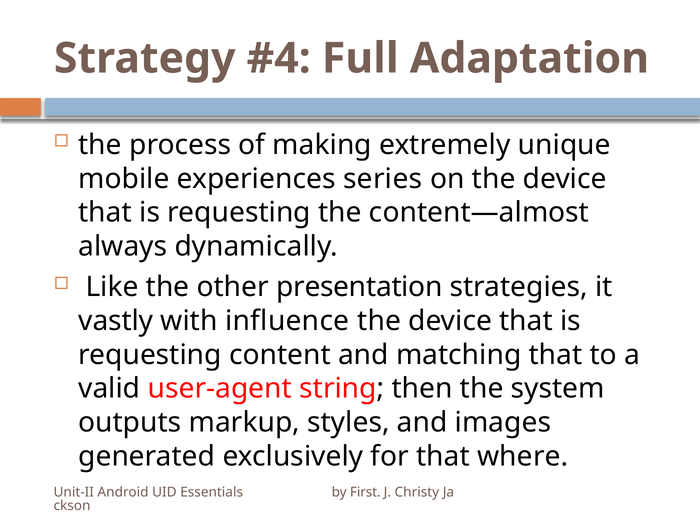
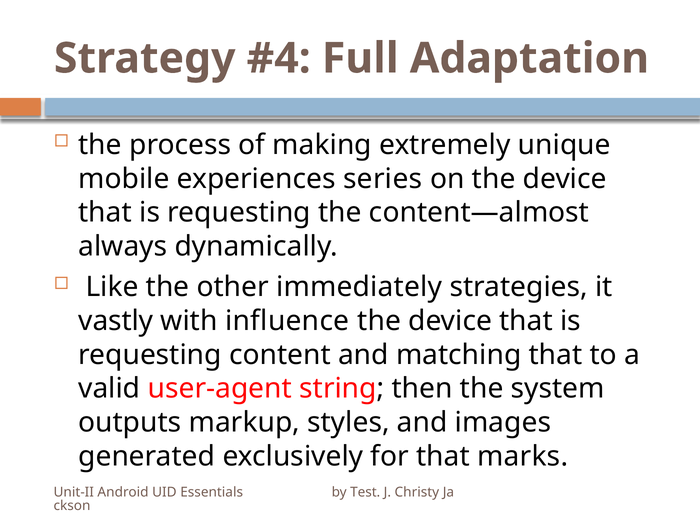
presentation: presentation -> immediately
where: where -> marks
First: First -> Test
